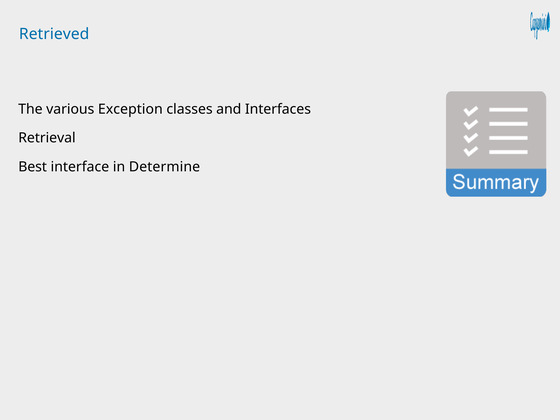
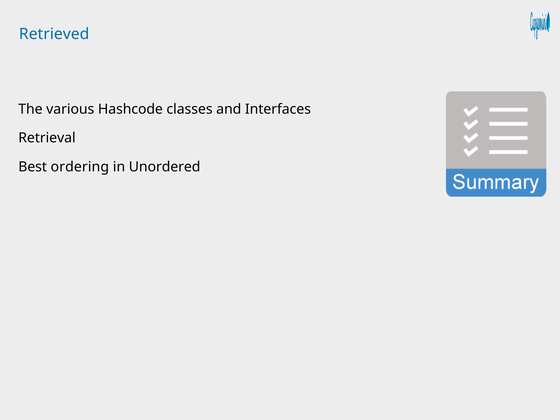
Exception: Exception -> Hashcode
interface: interface -> ordering
Determine: Determine -> Unordered
